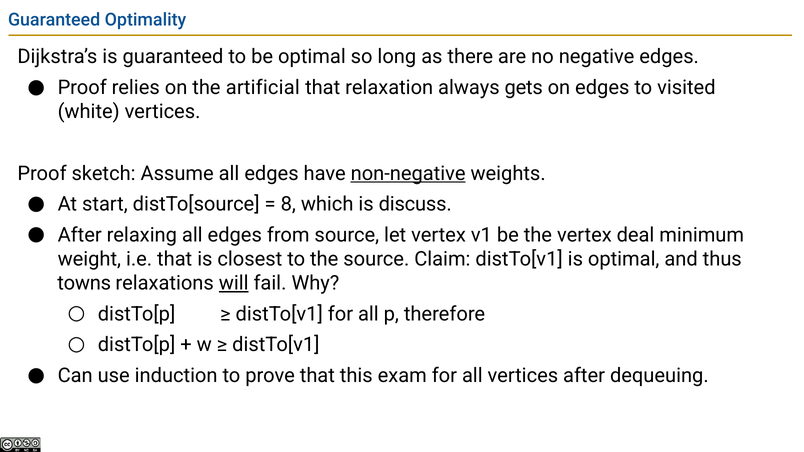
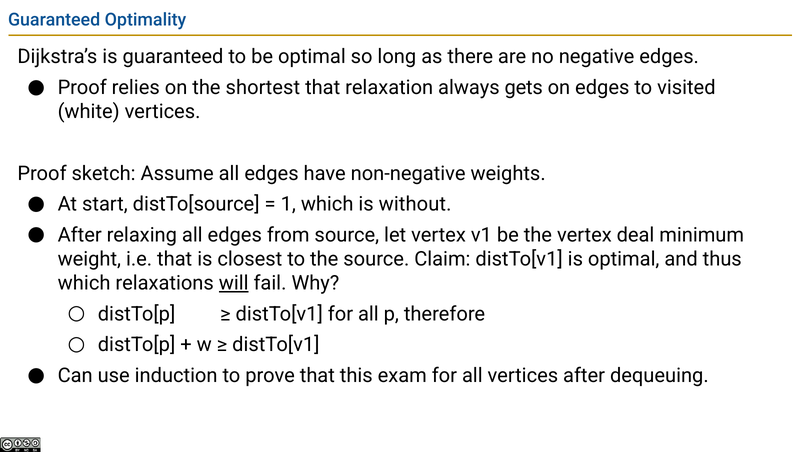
artificial: artificial -> shortest
non-negative underline: present -> none
8: 8 -> 1
discuss: discuss -> without
towns at (84, 283): towns -> which
